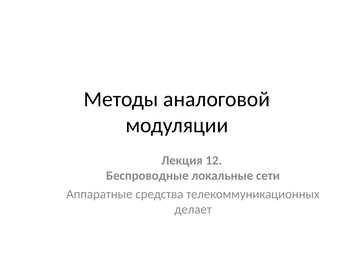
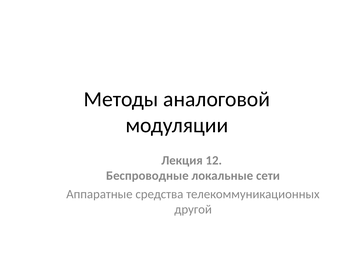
делает: делает -> другой
